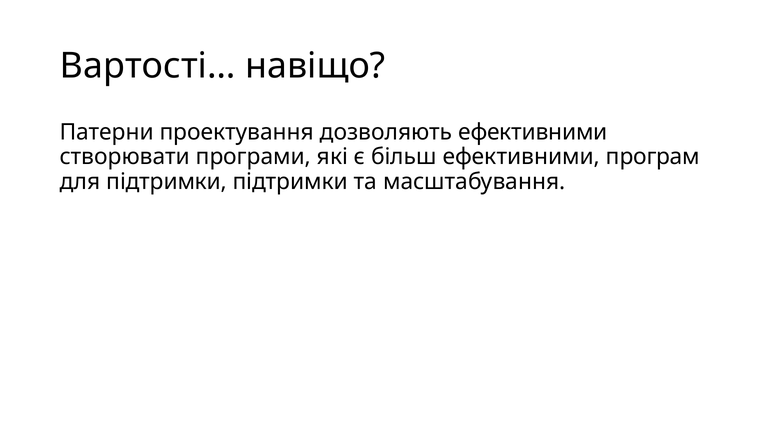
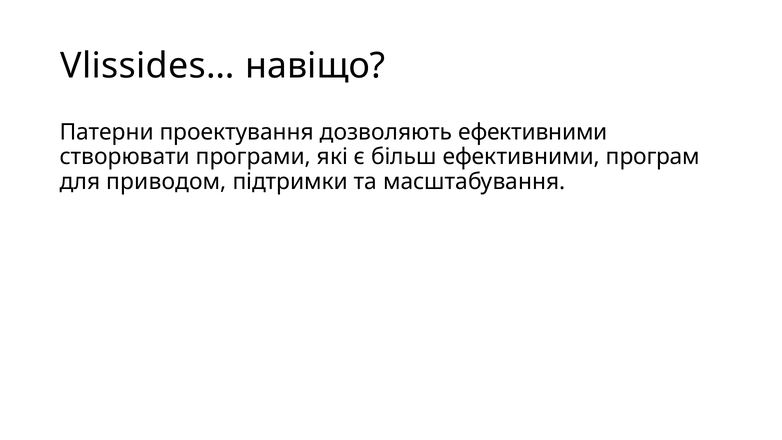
Вартості…: Вартості… -> Vlissides…
для підтримки: підтримки -> приводом
